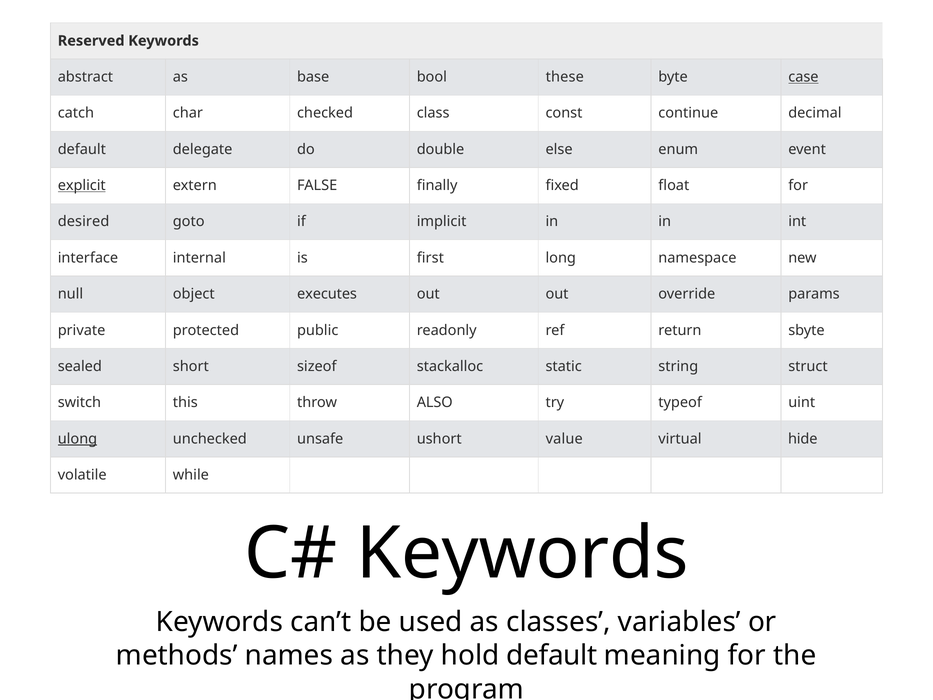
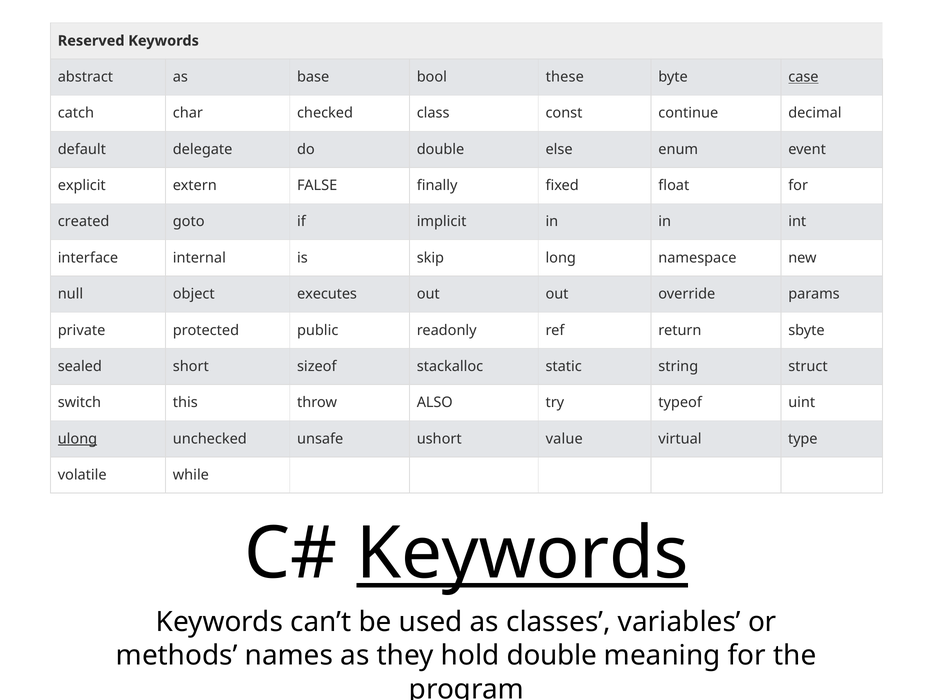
explicit underline: present -> none
desired: desired -> created
first: first -> skip
hide: hide -> type
Keywords at (522, 554) underline: none -> present
hold default: default -> double
